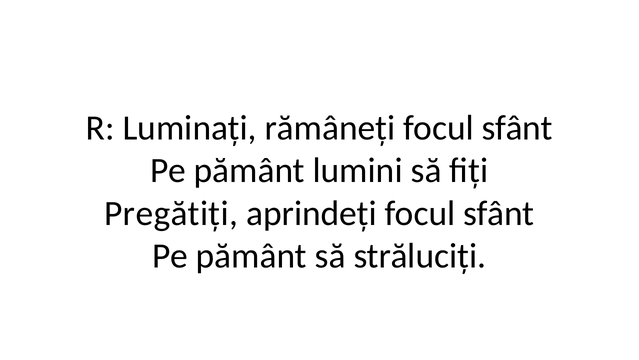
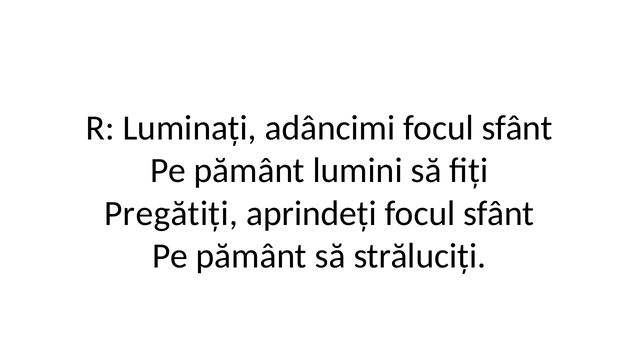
rămâneți: rămâneți -> adâncimi
